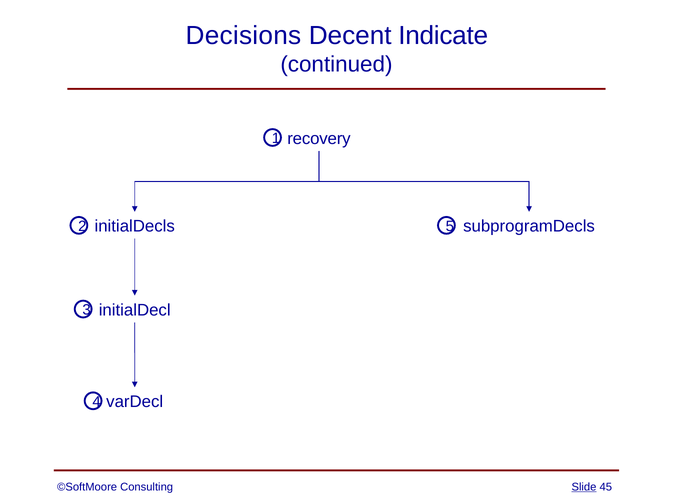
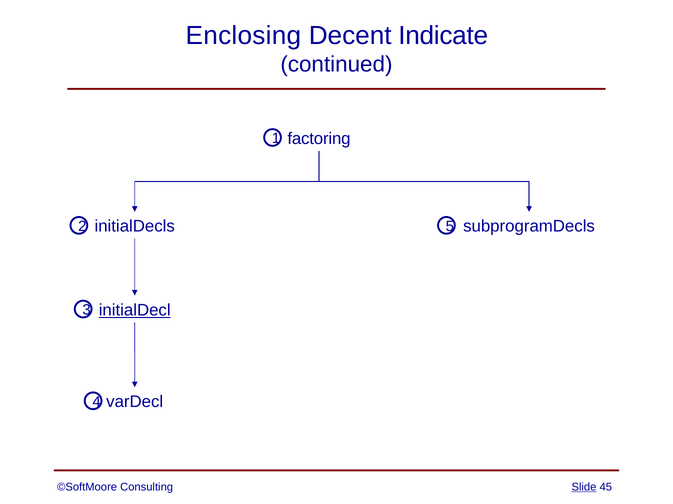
Decisions: Decisions -> Enclosing
recovery: recovery -> factoring
initialDecl underline: none -> present
